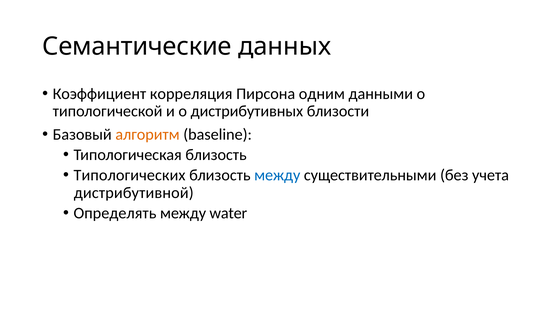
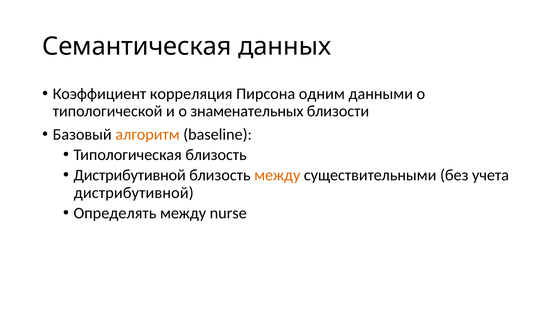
Семантические: Семантические -> Семантическая
дистрибутивных: дистрибутивных -> знаменательных
Типологических at (130, 175): Типологических -> Дистрибутивной
между at (277, 175) colour: blue -> orange
water: water -> nurse
